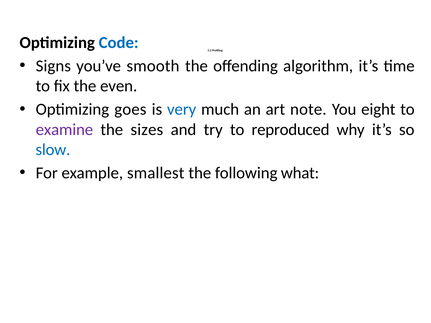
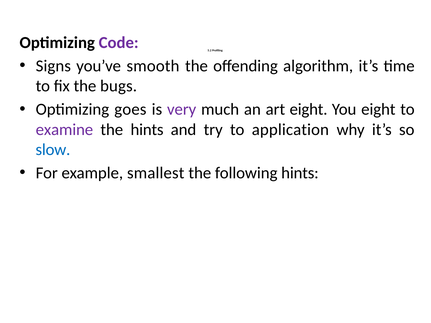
Code colour: blue -> purple
even: even -> bugs
very colour: blue -> purple
art note: note -> eight
the sizes: sizes -> hints
reproduced: reproduced -> application
following what: what -> hints
